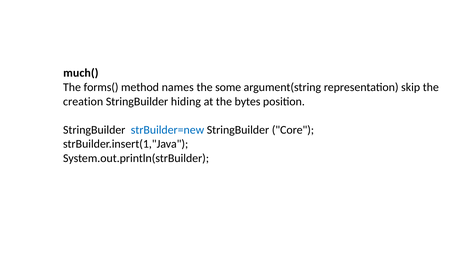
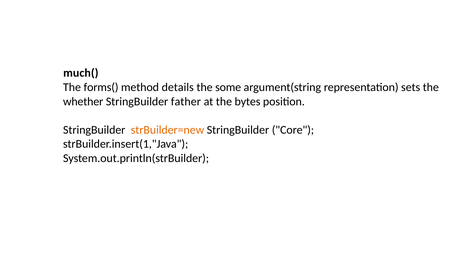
names: names -> details
skip: skip -> sets
creation: creation -> whether
hiding: hiding -> father
strBuilder=new colour: blue -> orange
